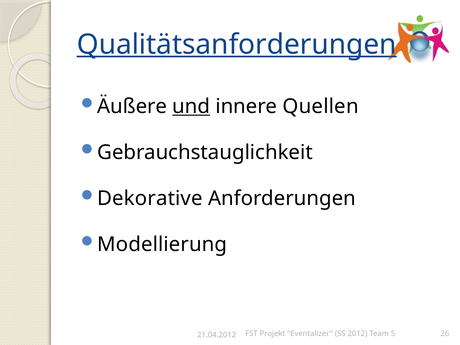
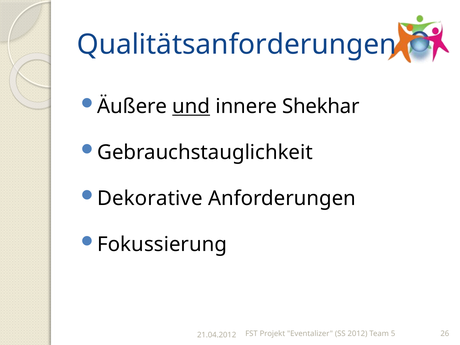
Qualitätsanforderungen underline: present -> none
Quellen: Quellen -> Shekhar
Modellierung: Modellierung -> Fokussierung
